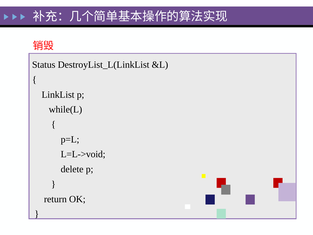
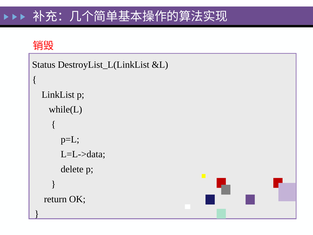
L=L->void: L=L->void -> L=L->data
